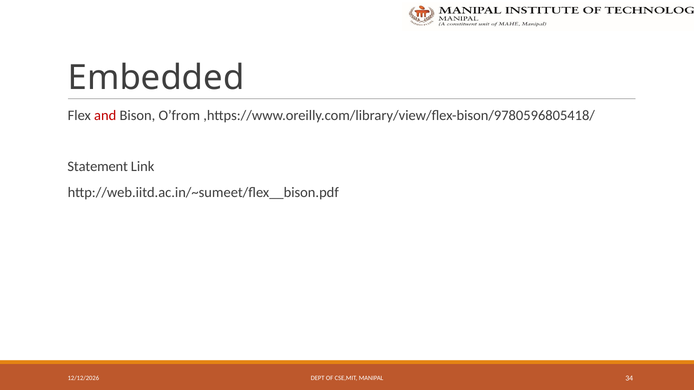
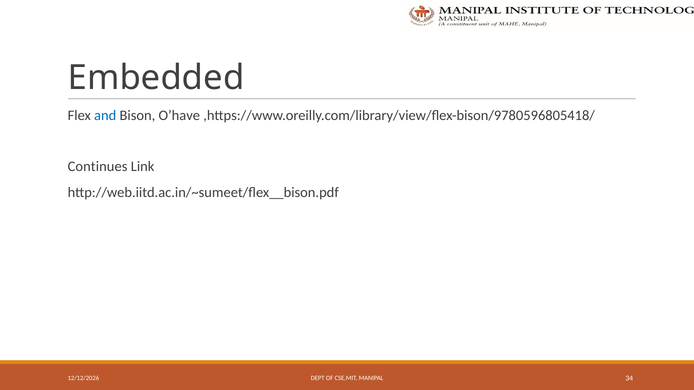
and colour: red -> blue
O’from: O’from -> O’have
Statement: Statement -> Continues
